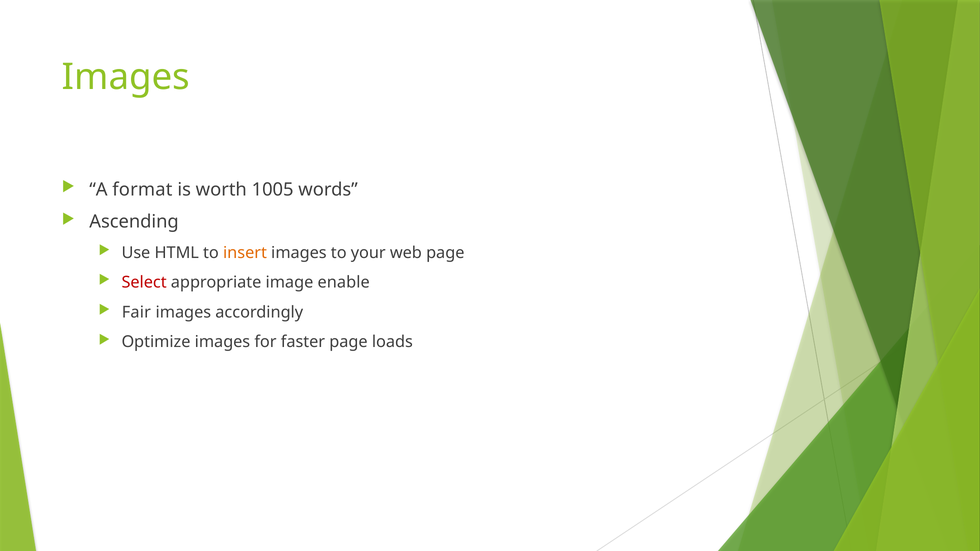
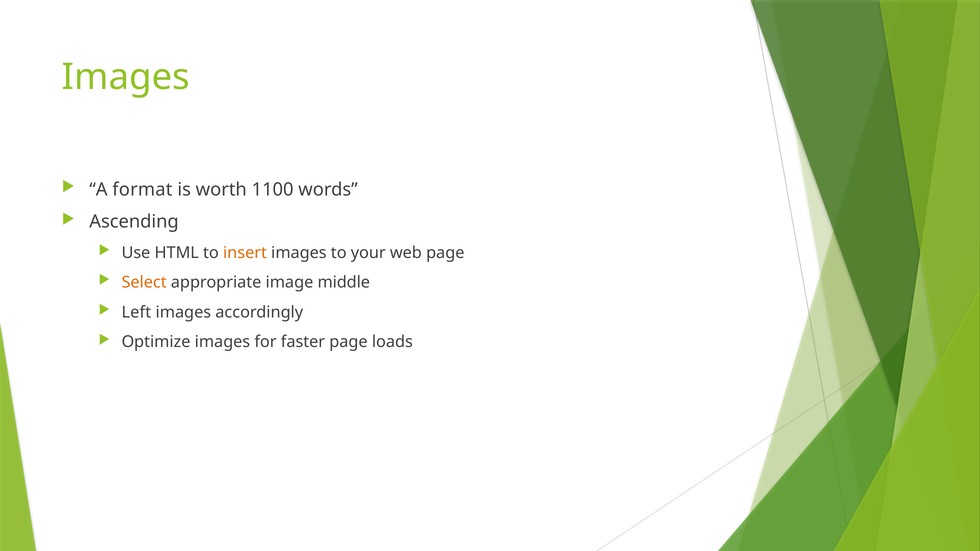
1005: 1005 -> 1100
Select colour: red -> orange
enable: enable -> middle
Fair: Fair -> Left
